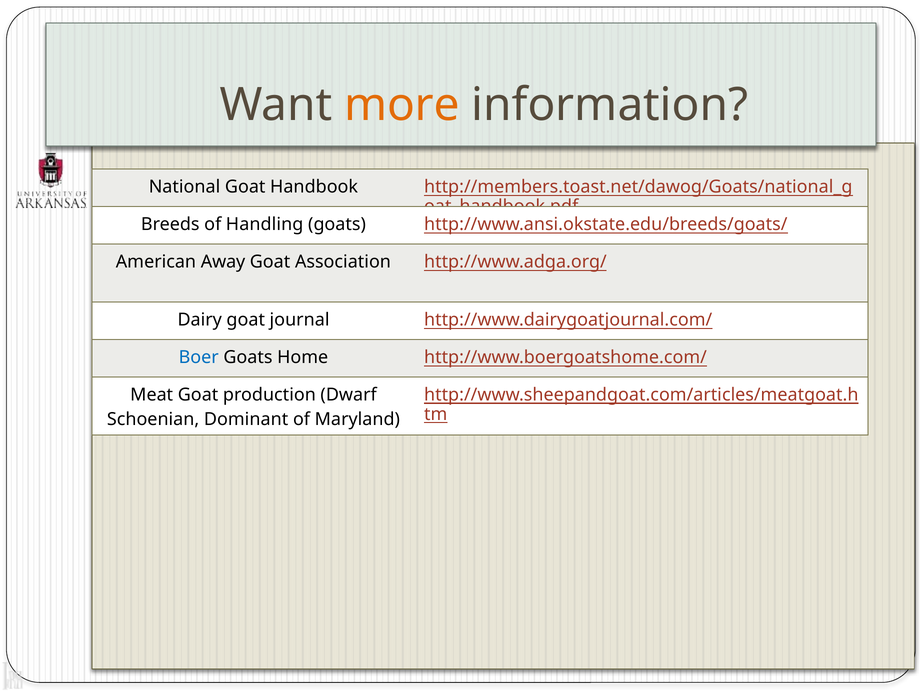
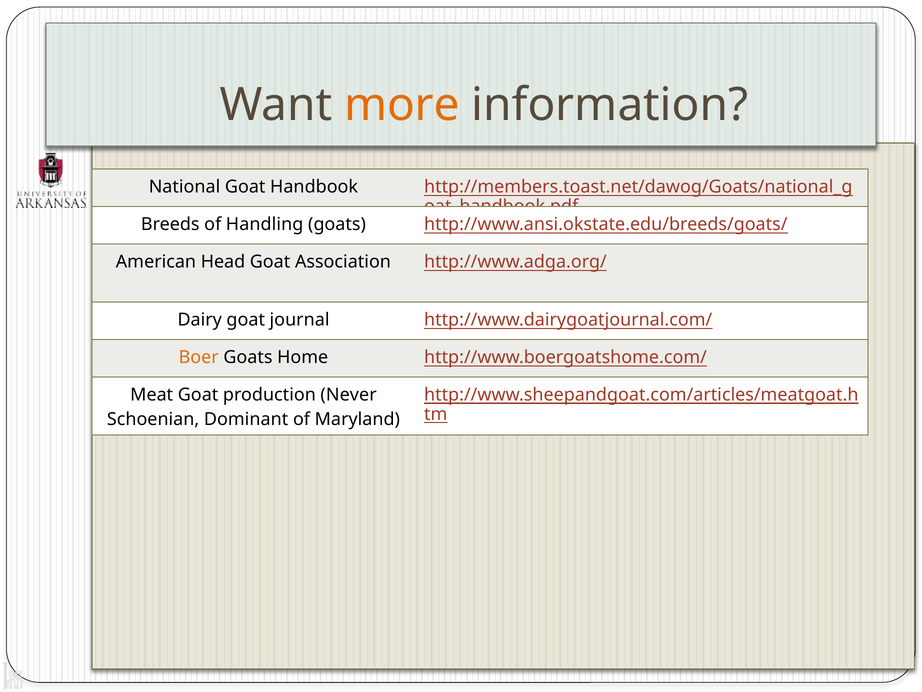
Away: Away -> Head
Boer colour: blue -> orange
Dwarf: Dwarf -> Never
